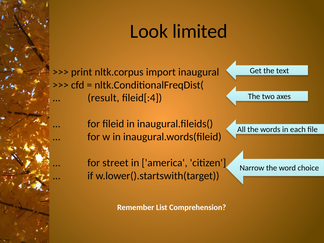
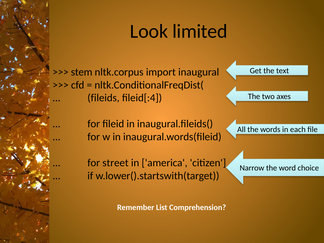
print: print -> stem
result: result -> fileids
